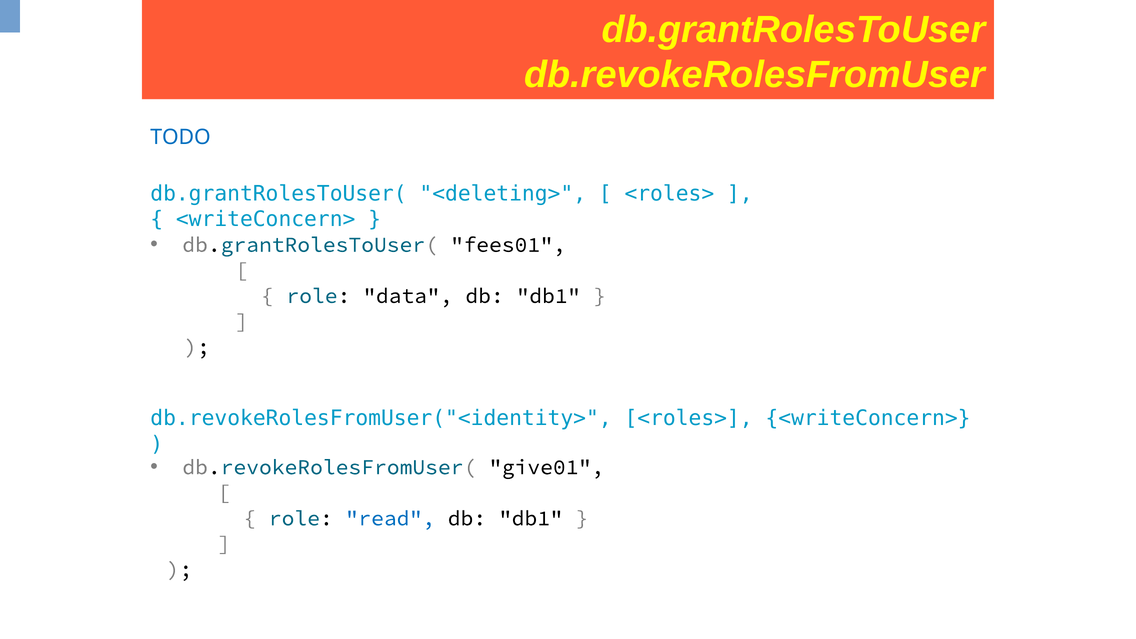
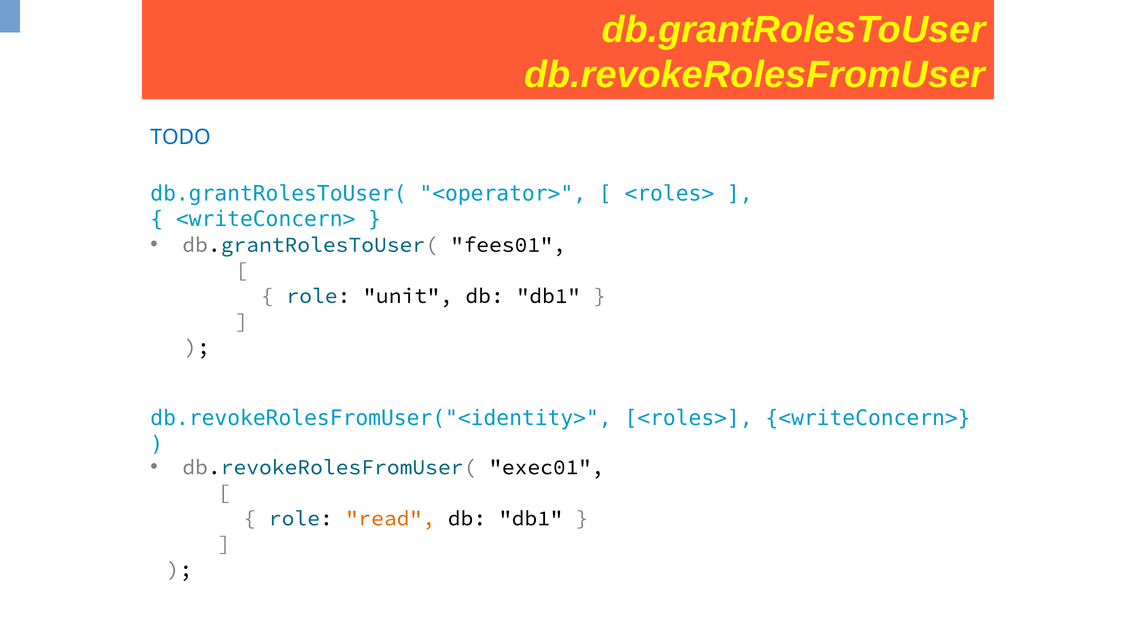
<deleting>: <deleting> -> <operator>
data: data -> unit
give01: give01 -> exec01
read colour: blue -> orange
